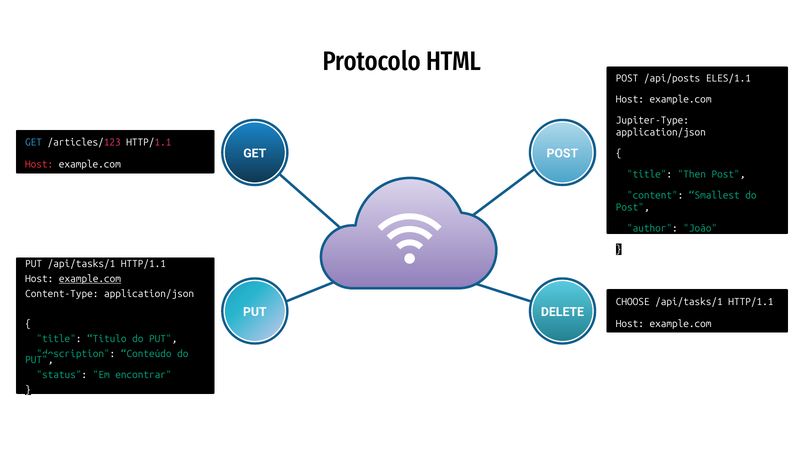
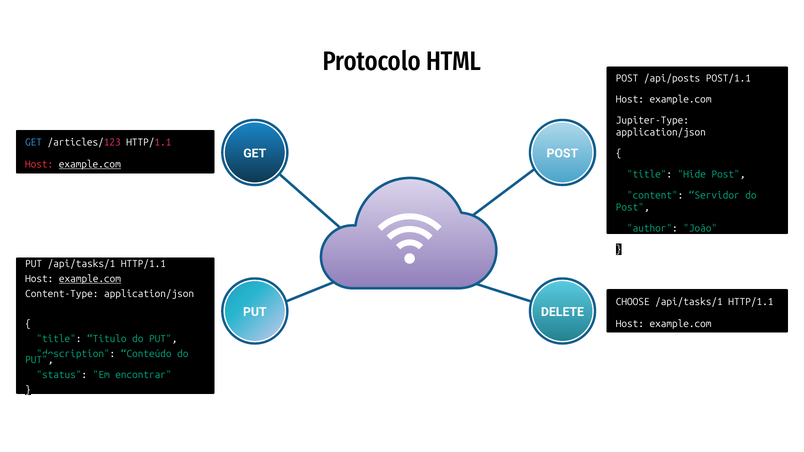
ELES/1.1: ELES/1.1 -> POST/1.1
example.com at (90, 164) underline: none -> present
Then: Then -> Hide
Smallest: Smallest -> Servidor
